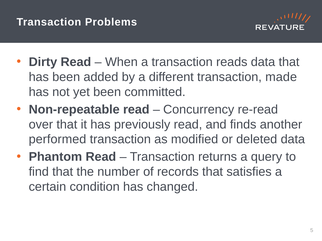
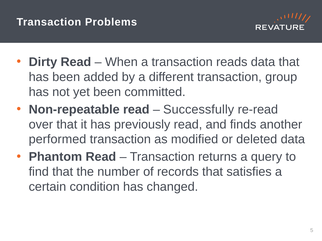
made: made -> group
Concurrency: Concurrency -> Successfully
